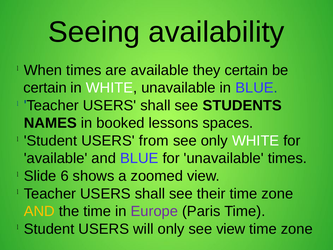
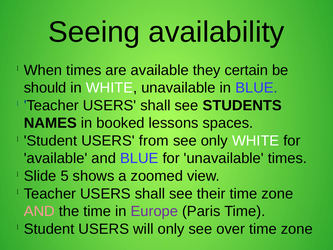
certain at (45, 88): certain -> should
6: 6 -> 5
AND at (39, 211) colour: yellow -> pink
see view: view -> over
